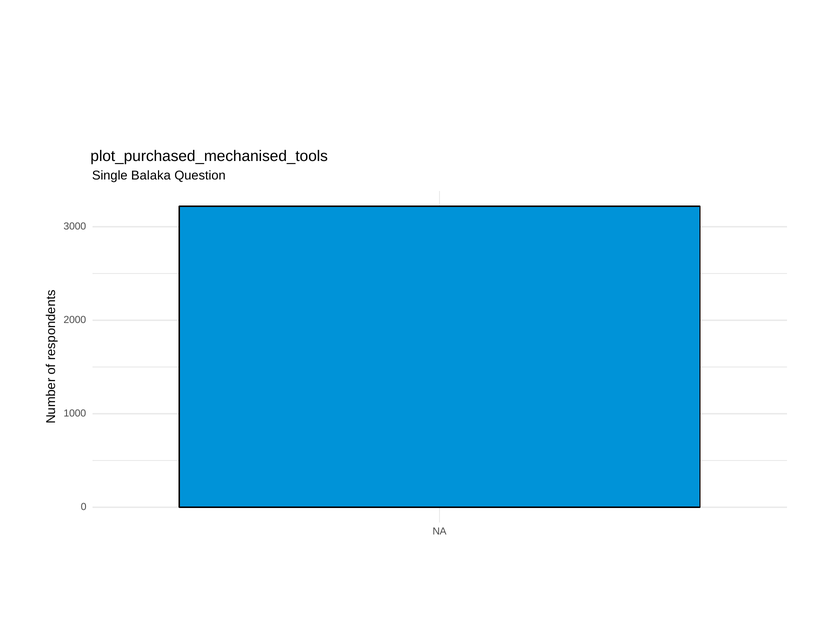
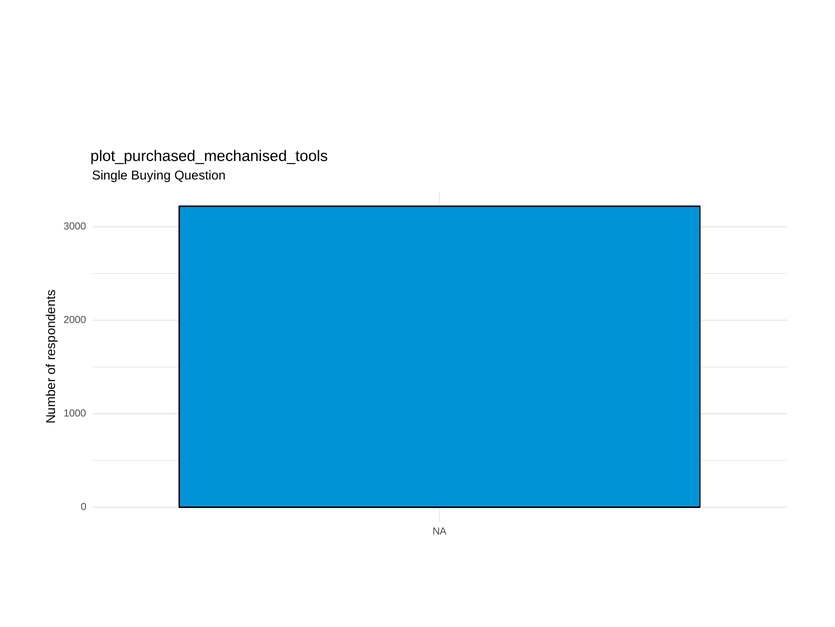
Balaka: Balaka -> Buying
